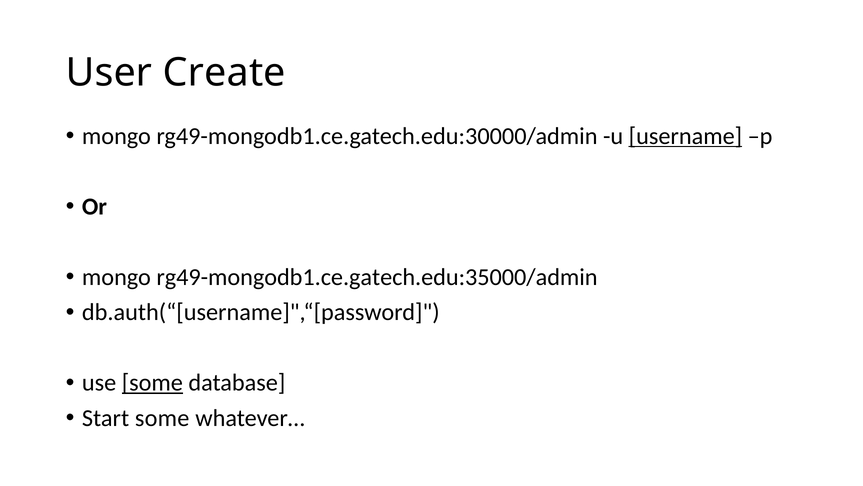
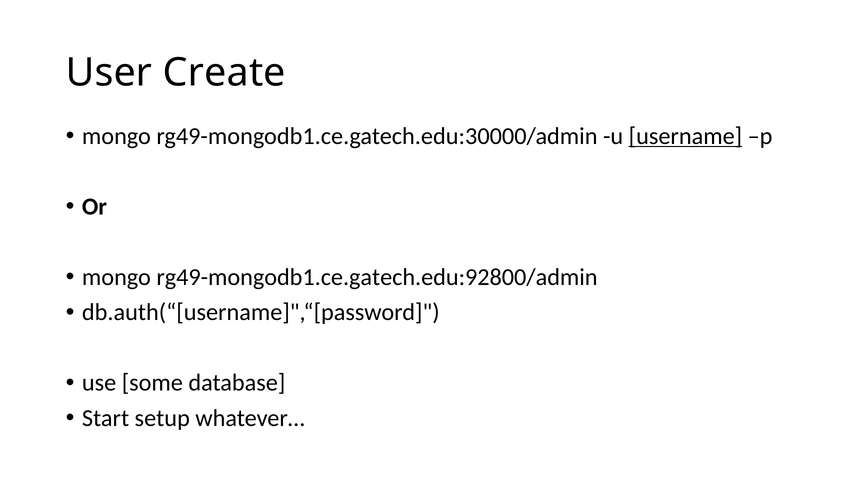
rg49-mongodb1.ce.gatech.edu:35000/admin: rg49-mongodb1.ce.gatech.edu:35000/admin -> rg49-mongodb1.ce.gatech.edu:92800/admin
some at (152, 383) underline: present -> none
Start some: some -> setup
